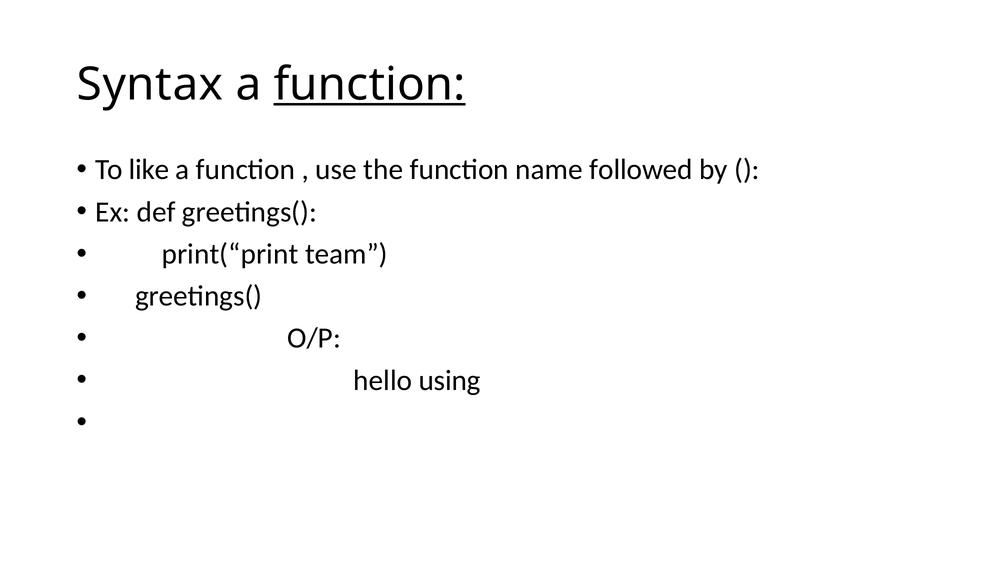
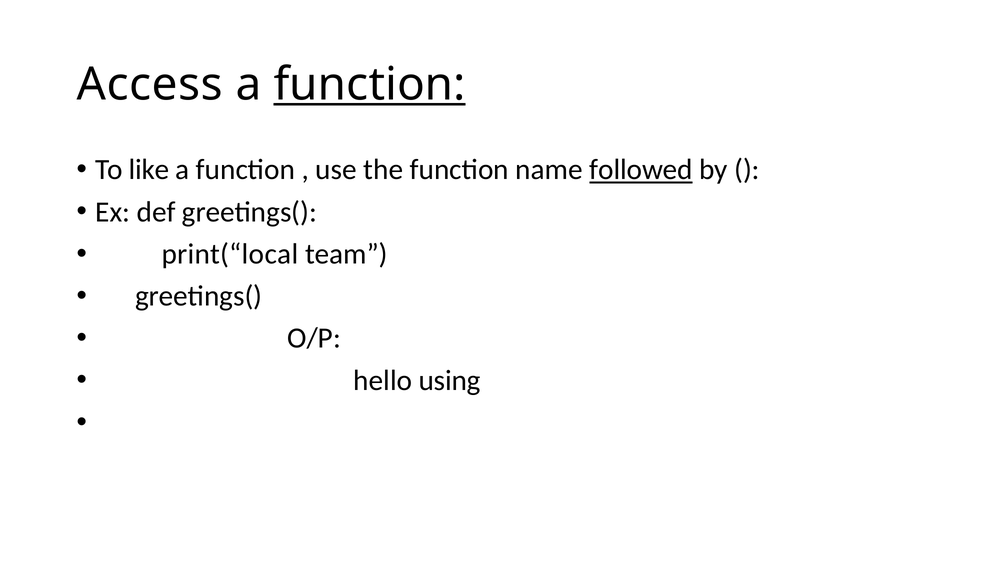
Syntax: Syntax -> Access
followed underline: none -> present
print(“print: print(“print -> print(“local
